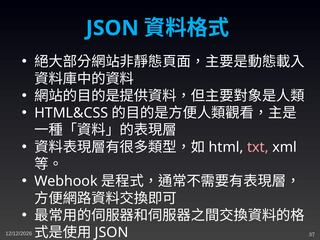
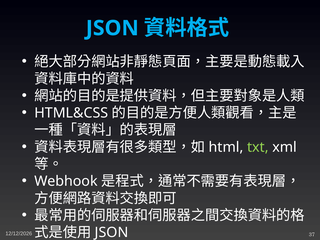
txt colour: pink -> light green
